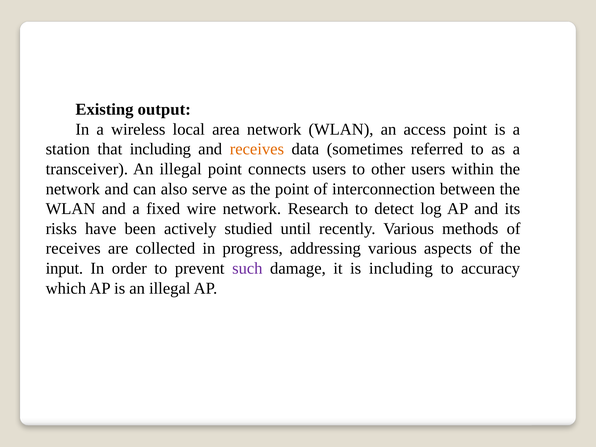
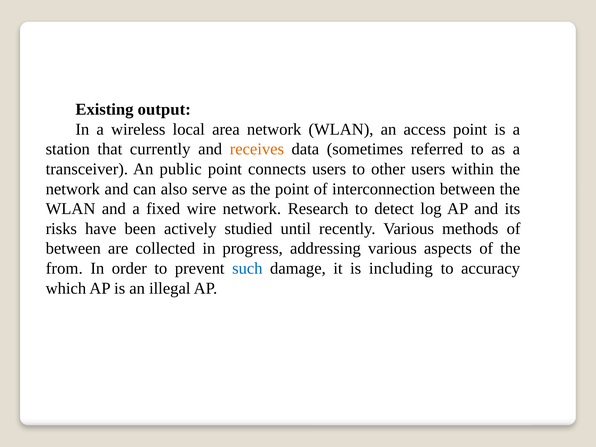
that including: including -> currently
transceiver An illegal: illegal -> public
receives at (73, 249): receives -> between
input: input -> from
such colour: purple -> blue
